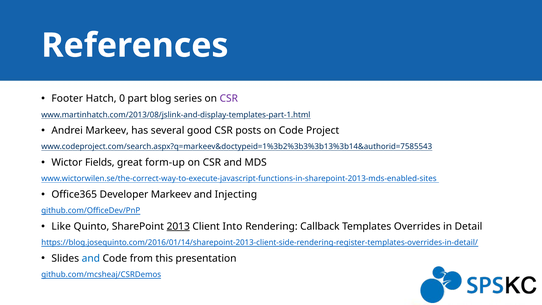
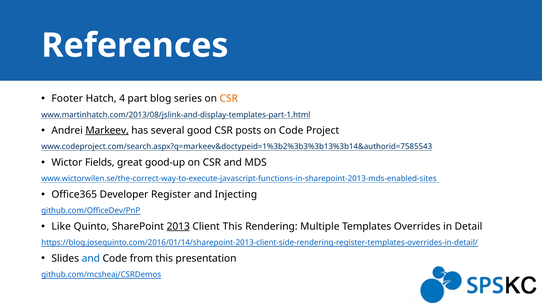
0: 0 -> 4
CSR at (229, 98) colour: purple -> orange
Markeev at (107, 130) underline: none -> present
form-up: form-up -> good-up
Developer Markeev: Markeev -> Register
Client Into: Into -> This
Callback: Callback -> Multiple
